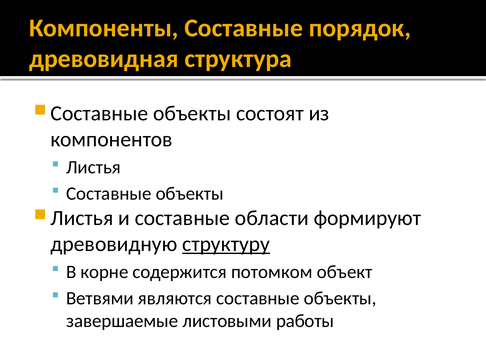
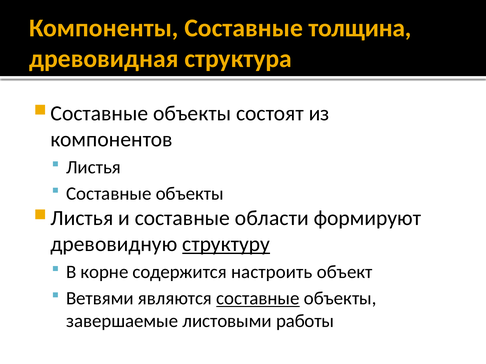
порядок: порядок -> толщина
потомком: потомком -> настроить
составные at (258, 299) underline: none -> present
